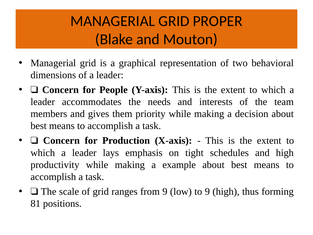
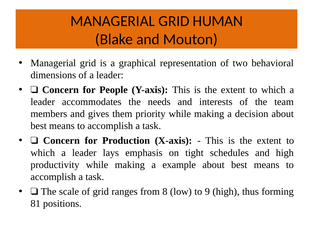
PROPER: PROPER -> HUMAN
from 9: 9 -> 8
